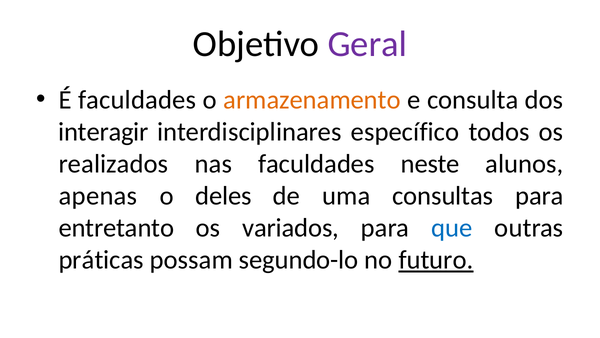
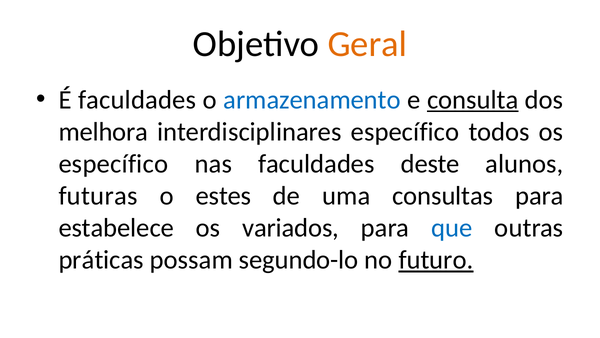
Geral colour: purple -> orange
armazenamento colour: orange -> blue
consulta underline: none -> present
interagir: interagir -> melhora
realizados at (113, 164): realizados -> específico
neste: neste -> deste
apenas: apenas -> futuras
deles: deles -> estes
entretanto: entretanto -> estabelece
